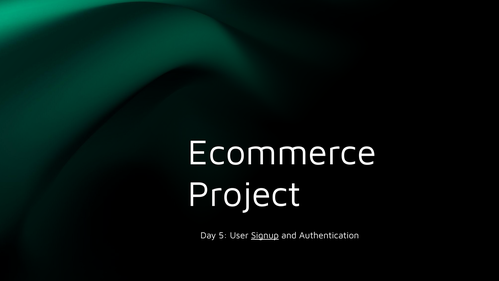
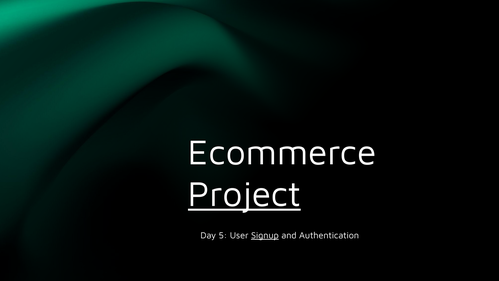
Project underline: none -> present
